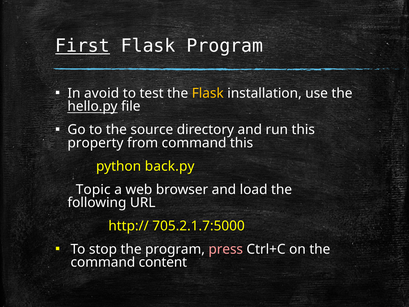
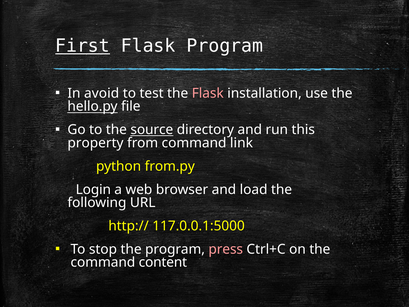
Flask at (208, 93) colour: yellow -> pink
source underline: none -> present
command this: this -> link
back.py: back.py -> from.py
Topic: Topic -> Login
705.2.1.7:5000: 705.2.1.7:5000 -> 117.0.0.1:5000
